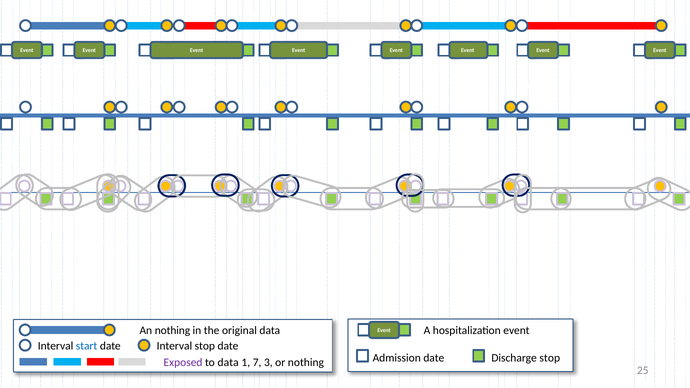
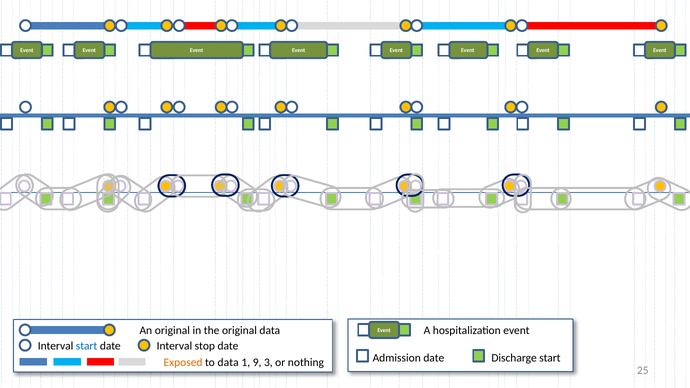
An nothing: nothing -> original
Discharge stop: stop -> start
Exposed colour: purple -> orange
7: 7 -> 9
